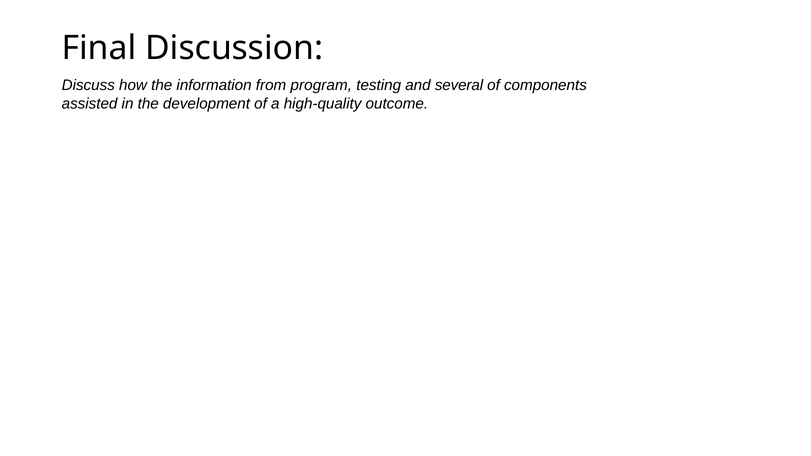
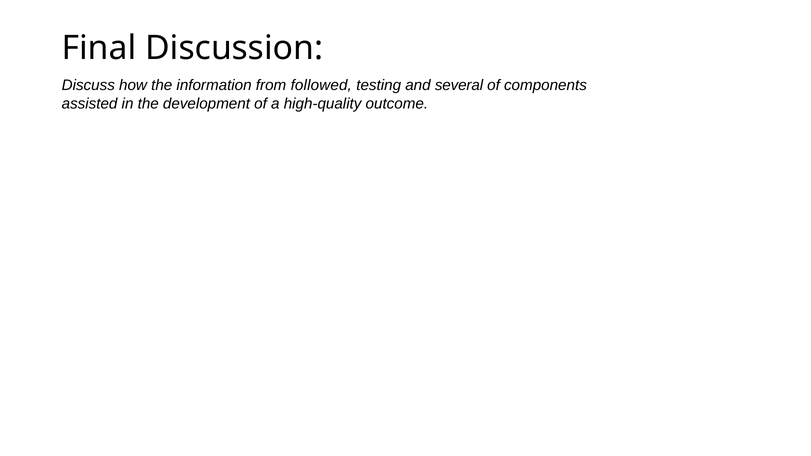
program: program -> followed
